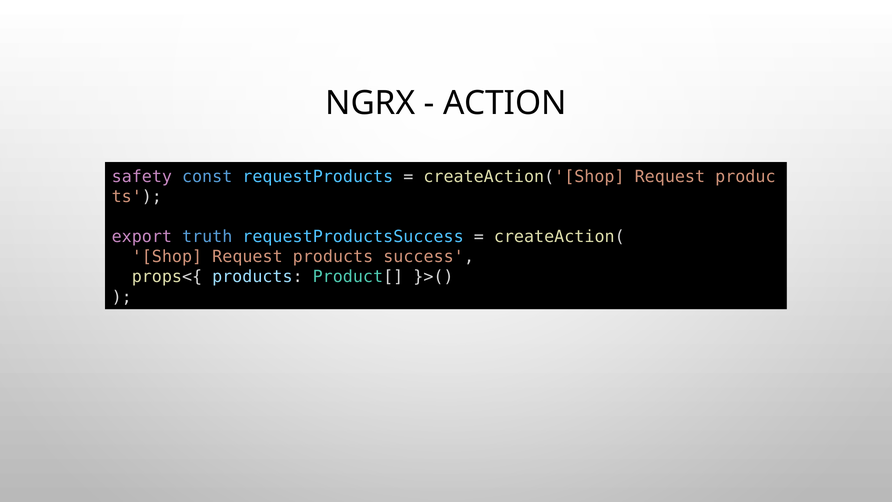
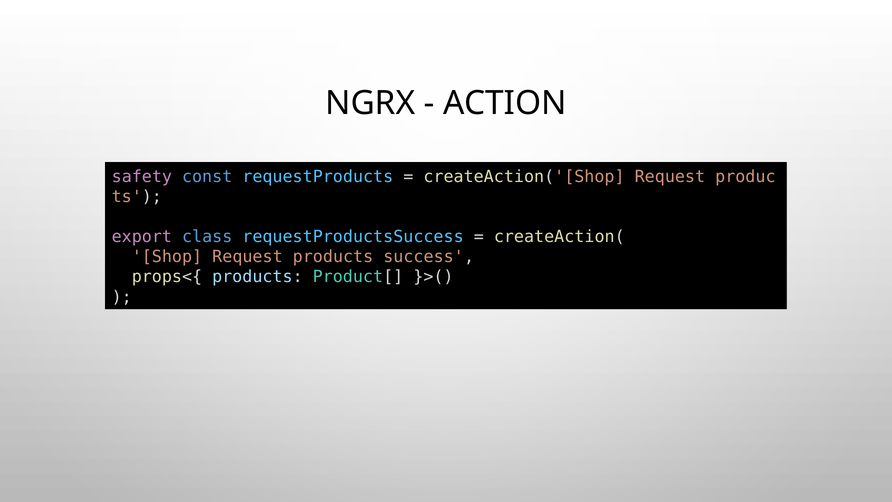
truth: truth -> class
